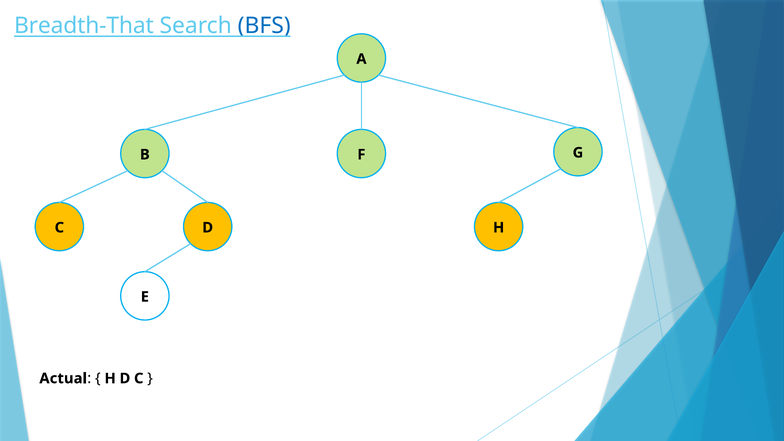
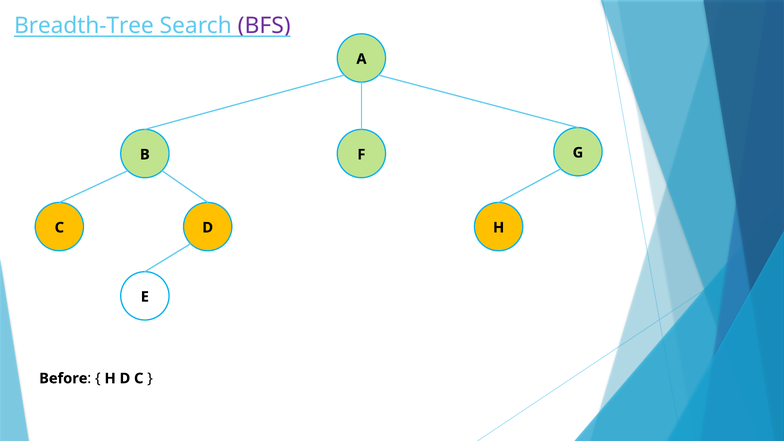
Breadth-That: Breadth-That -> Breadth-Tree
BFS colour: blue -> purple
Actual: Actual -> Before
